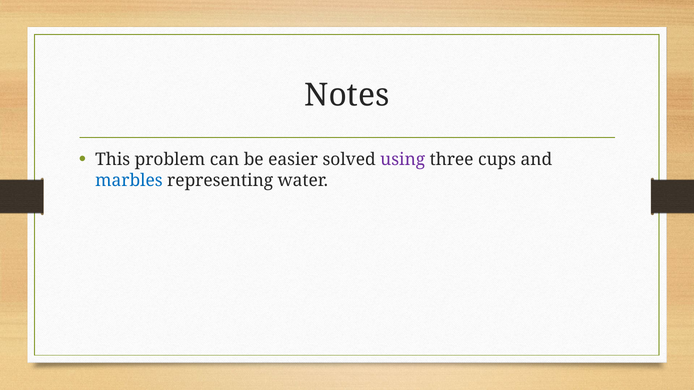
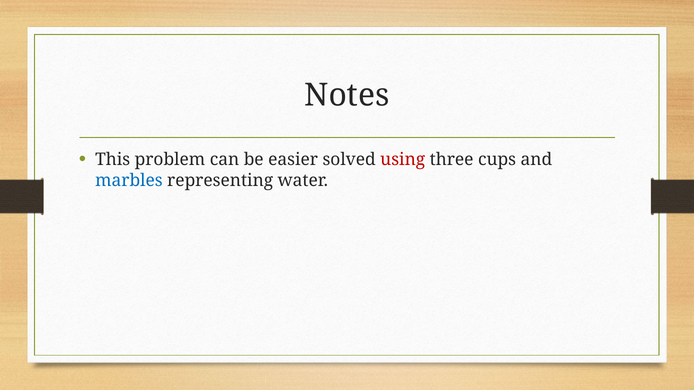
using colour: purple -> red
